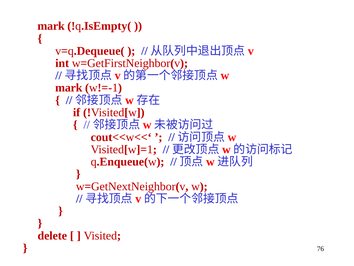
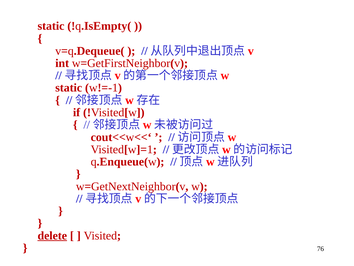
mark at (51, 26): mark -> static
mark at (69, 88): mark -> static
delete underline: none -> present
